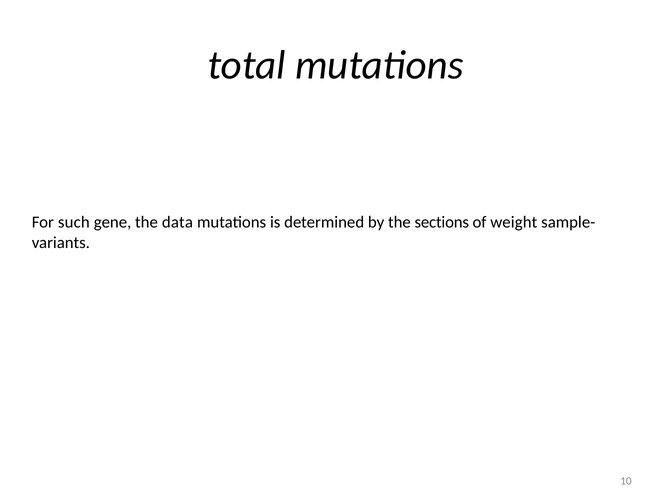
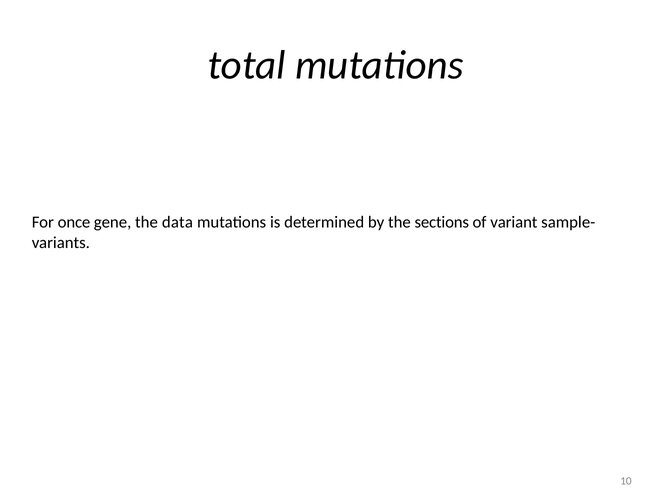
such: such -> once
weight: weight -> variant
